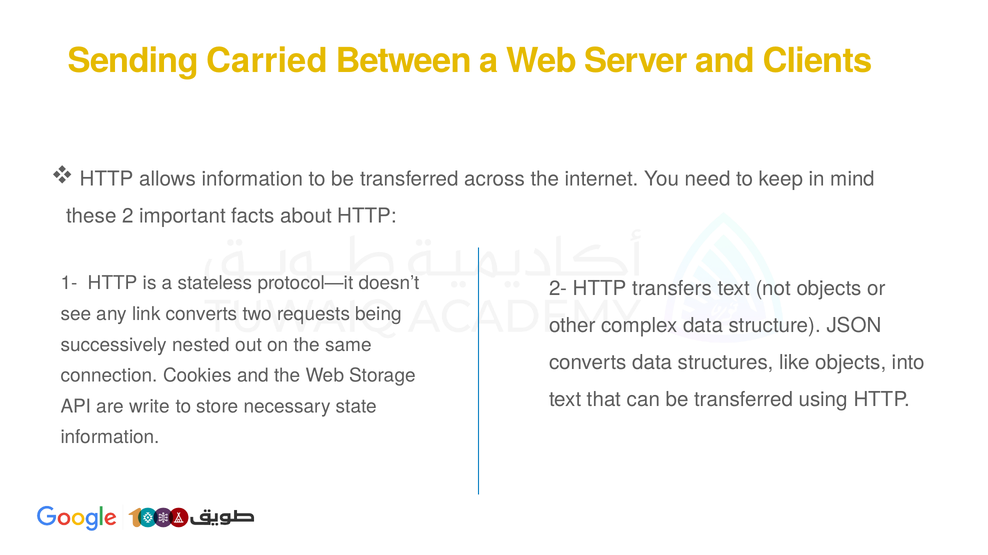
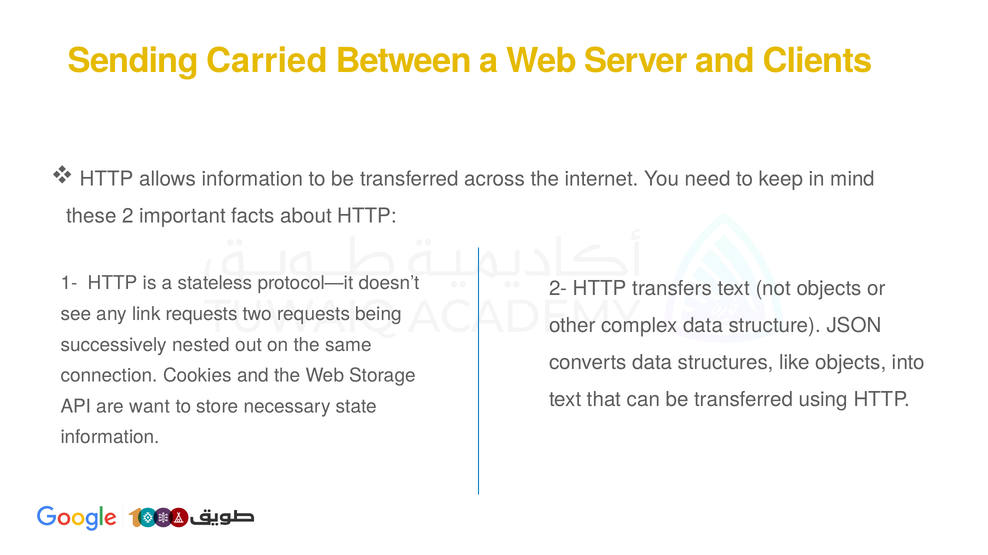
link converts: converts -> requests
write: write -> want
